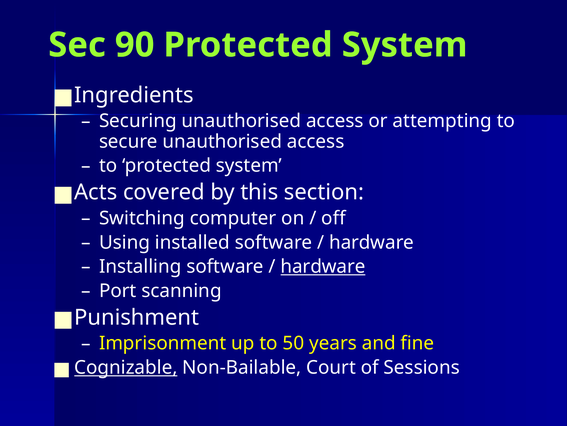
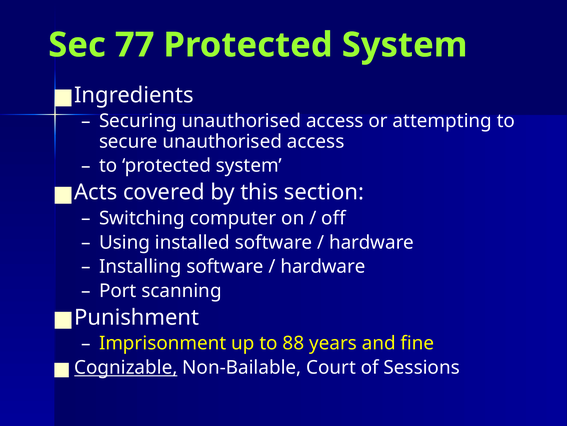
90: 90 -> 77
hardware at (323, 266) underline: present -> none
50: 50 -> 88
